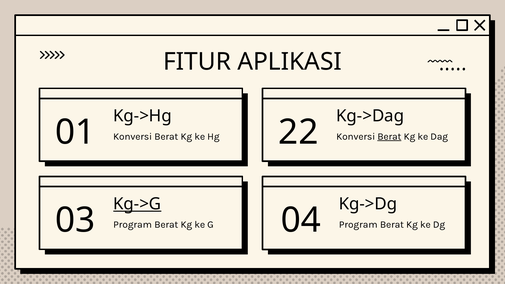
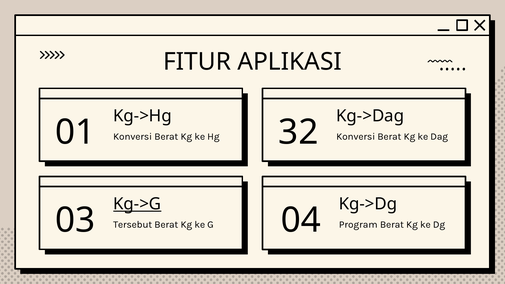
22: 22 -> 32
Berat at (389, 136) underline: present -> none
03 Program: Program -> Tersebut
